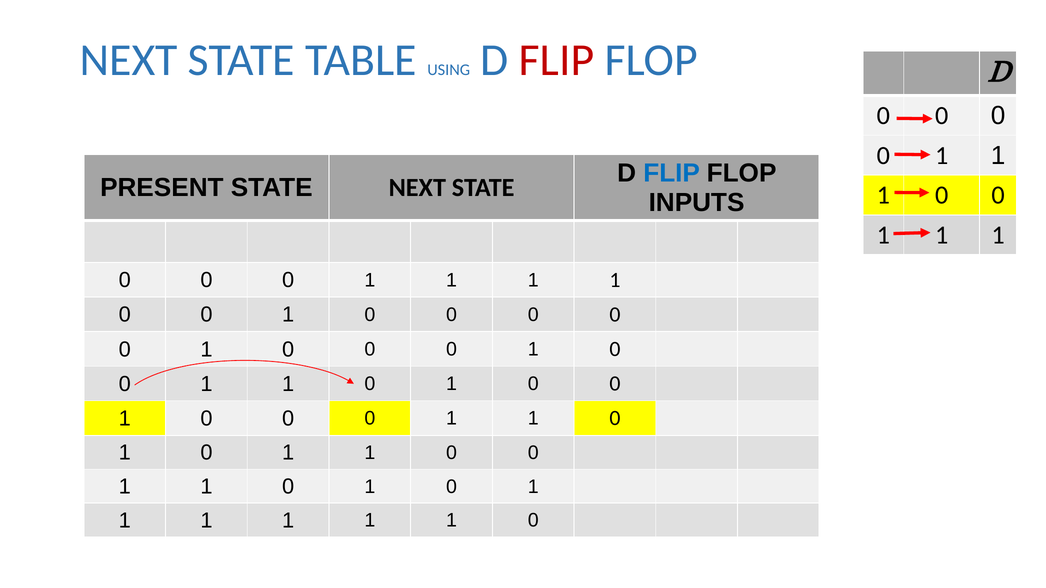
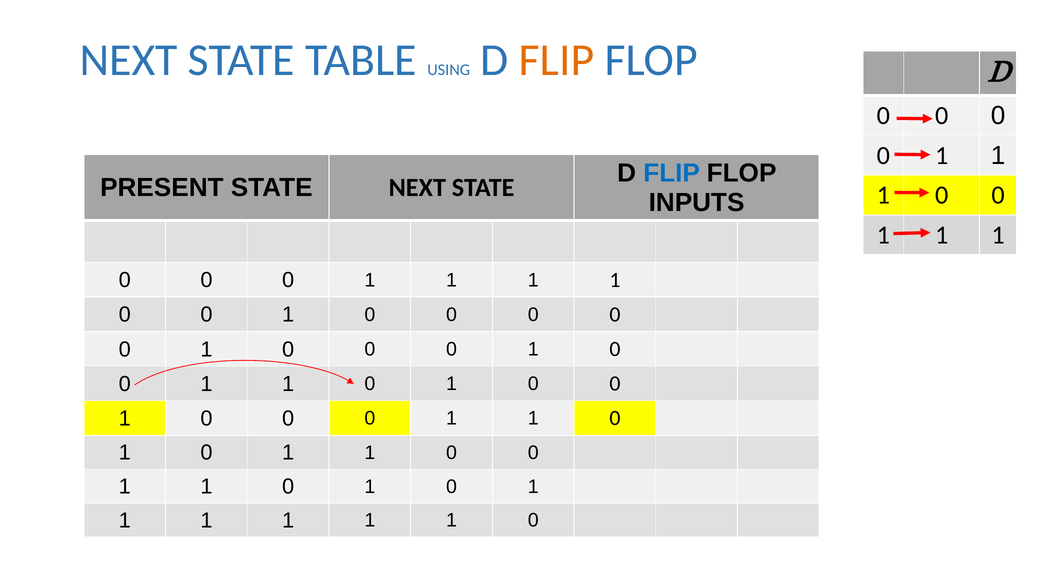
FLIP at (557, 60) colour: red -> orange
